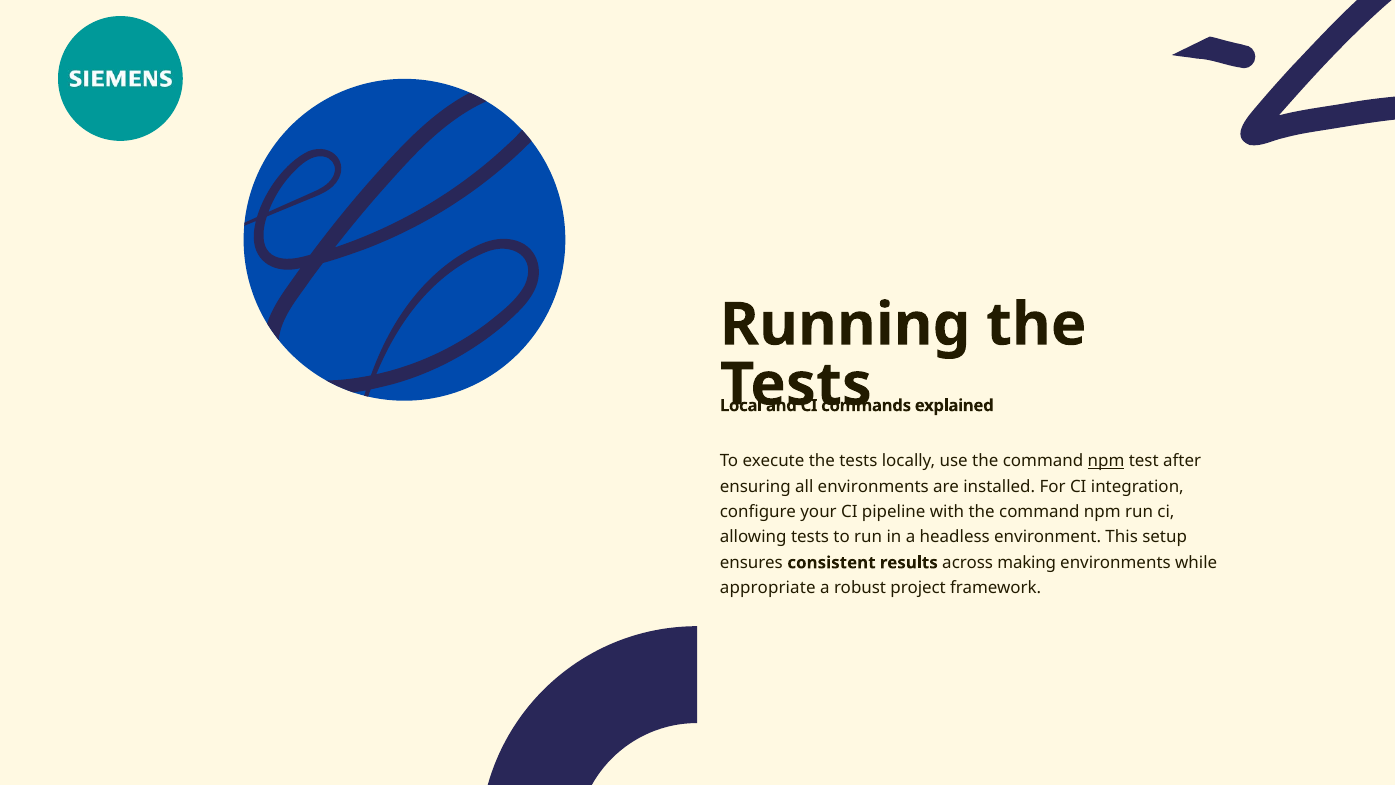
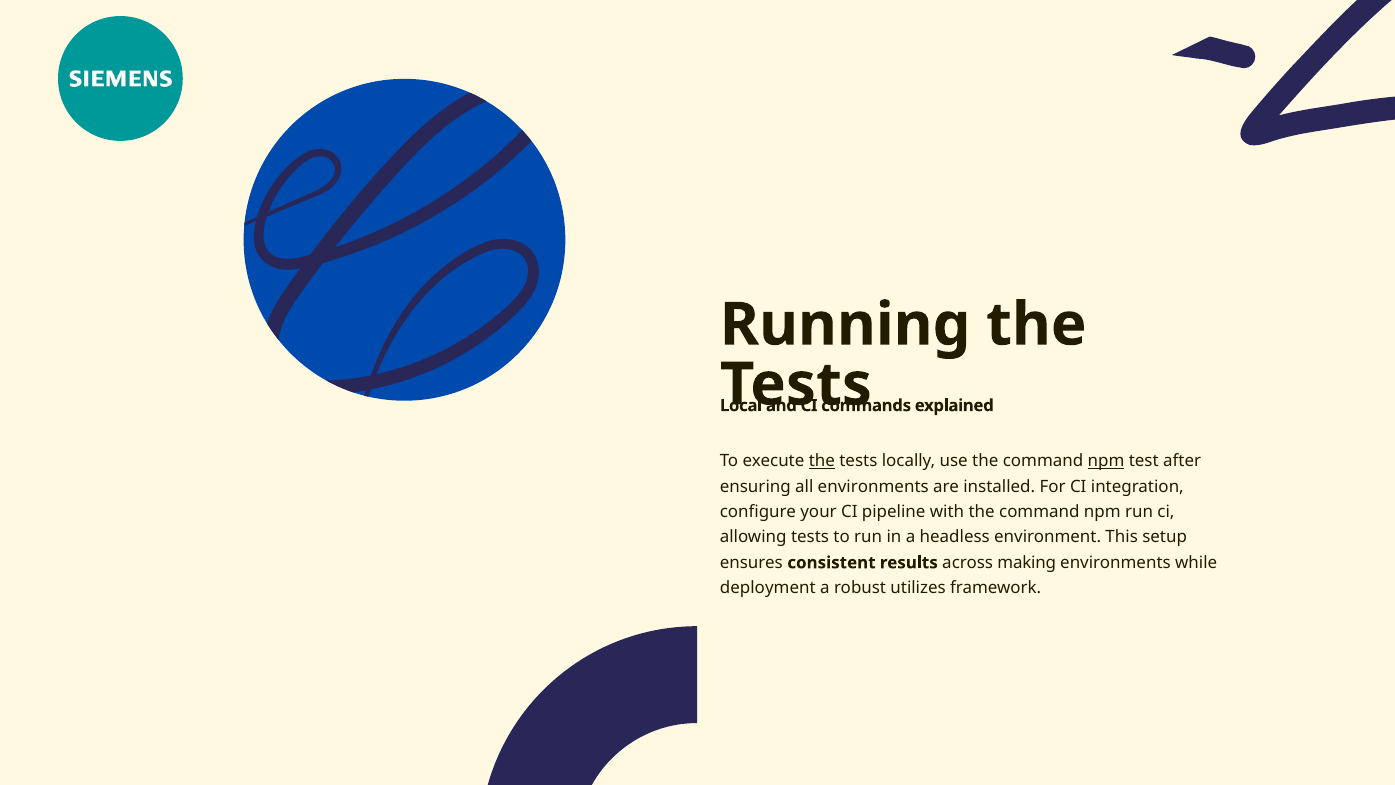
the at (822, 461) underline: none -> present
appropriate: appropriate -> deployment
project: project -> utilizes
